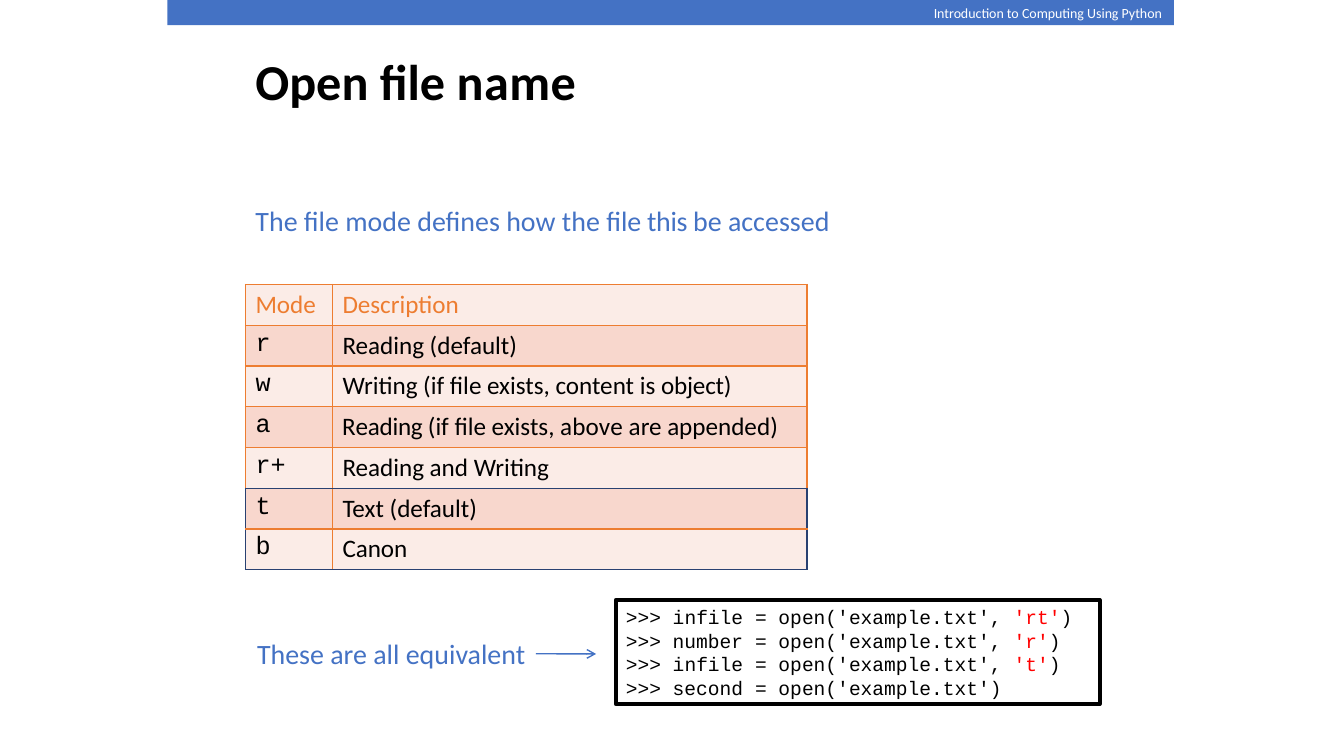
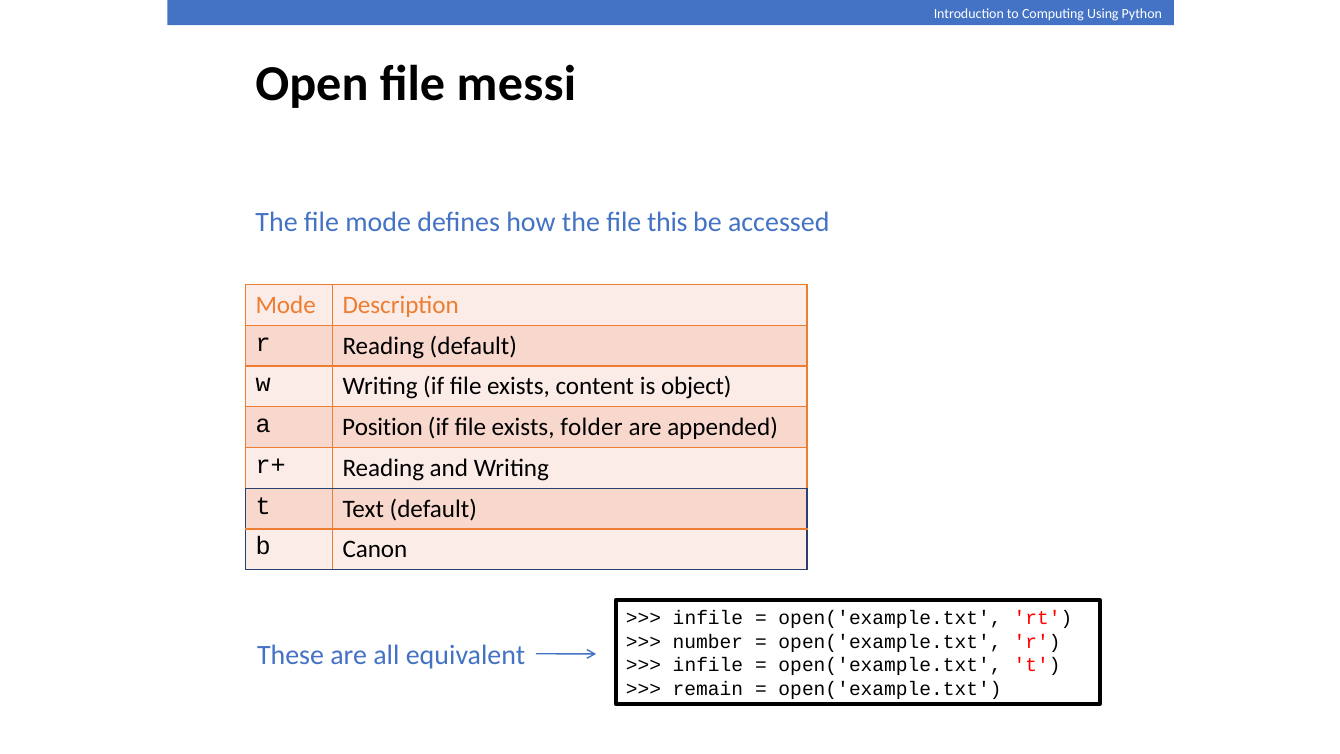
name: name -> messi
a Reading: Reading -> Position
above: above -> folder
second: second -> remain
